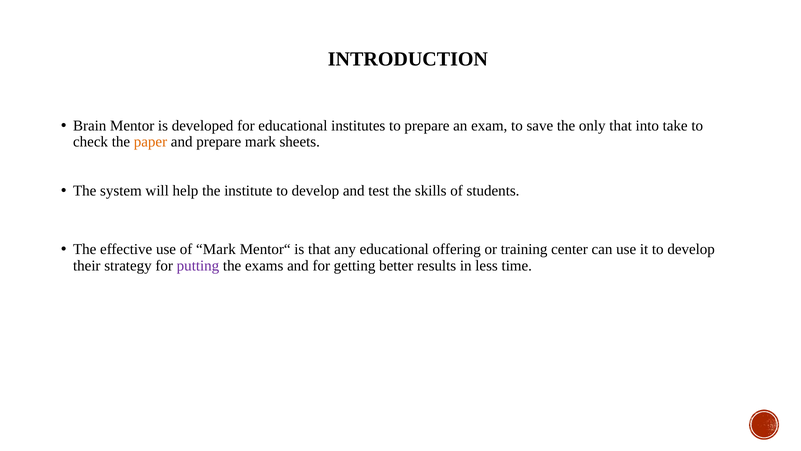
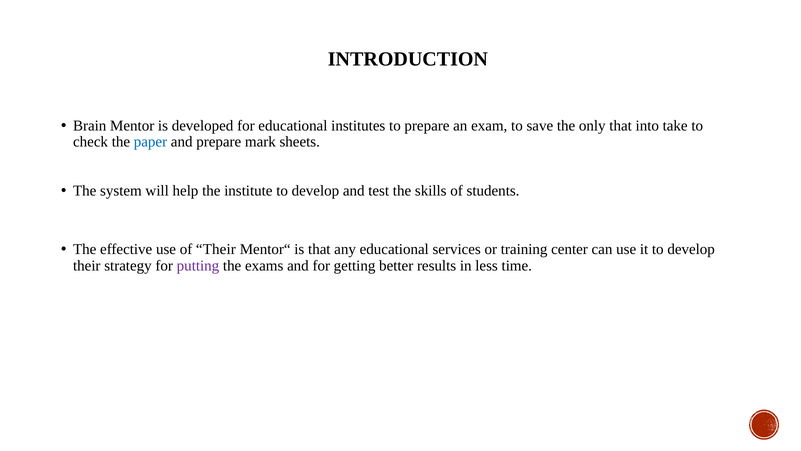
paper colour: orange -> blue
of Mark: Mark -> Their
offering: offering -> services
